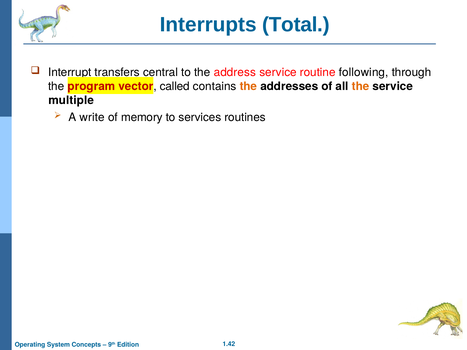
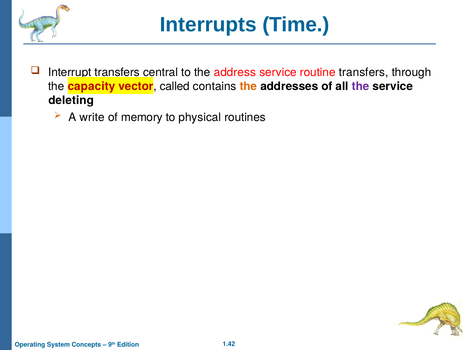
Total: Total -> Time
routine following: following -> transfers
program: program -> capacity
the at (361, 87) colour: orange -> purple
multiple: multiple -> deleting
services: services -> physical
